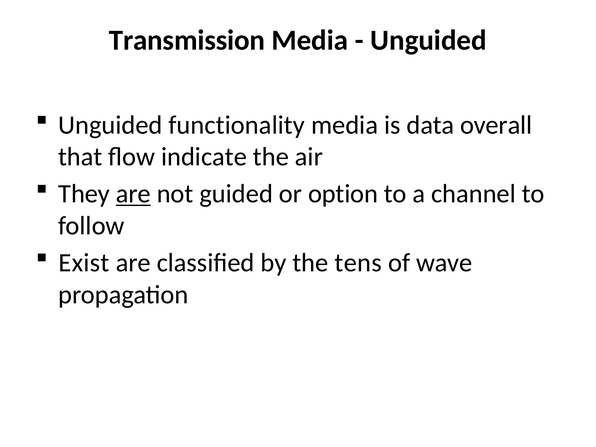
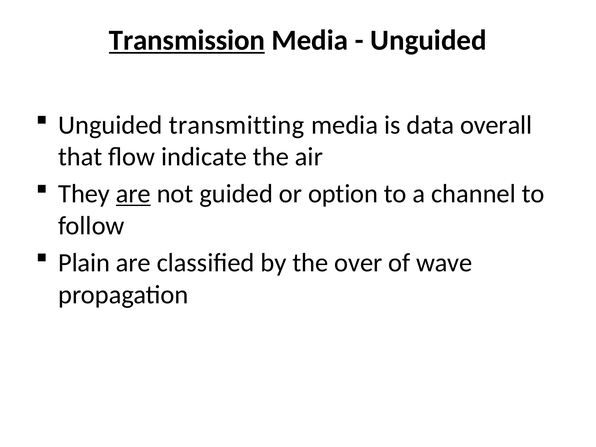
Transmission underline: none -> present
functionality: functionality -> transmitting
Exist: Exist -> Plain
tens: tens -> over
